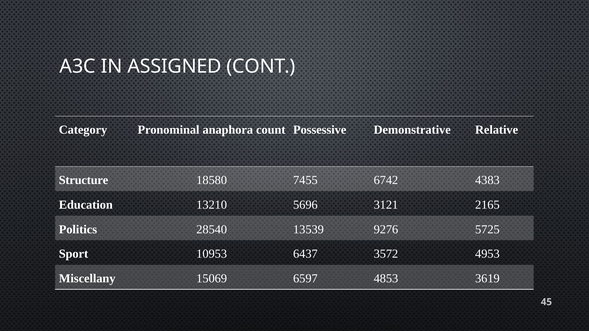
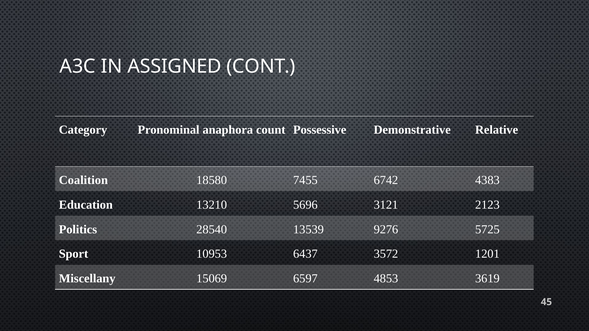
Structure: Structure -> Coalition
2165: 2165 -> 2123
4953: 4953 -> 1201
